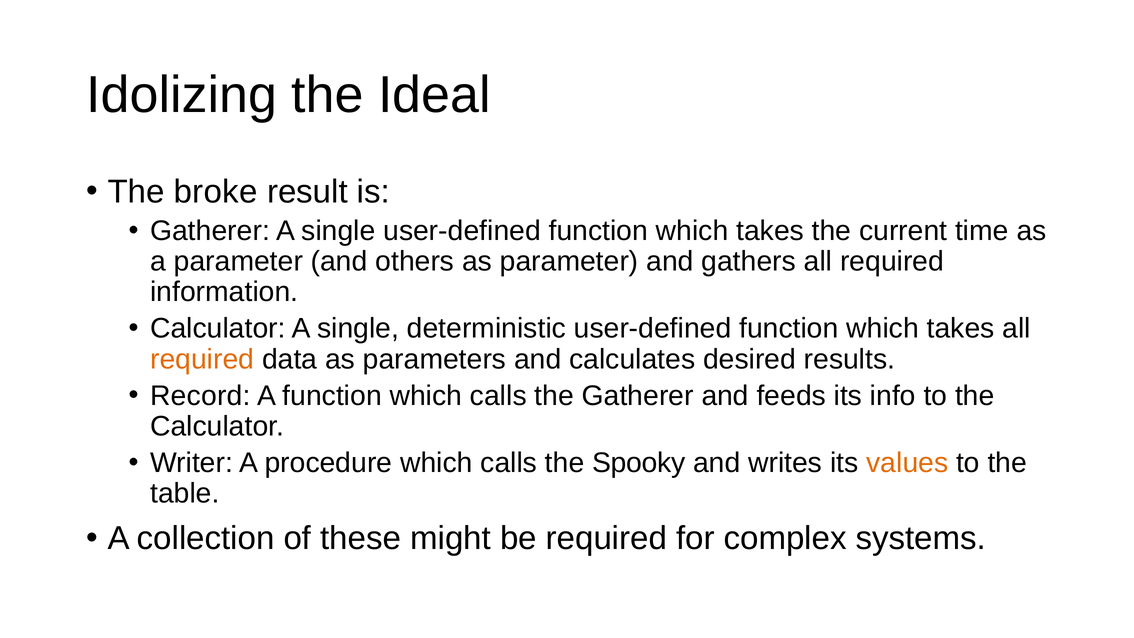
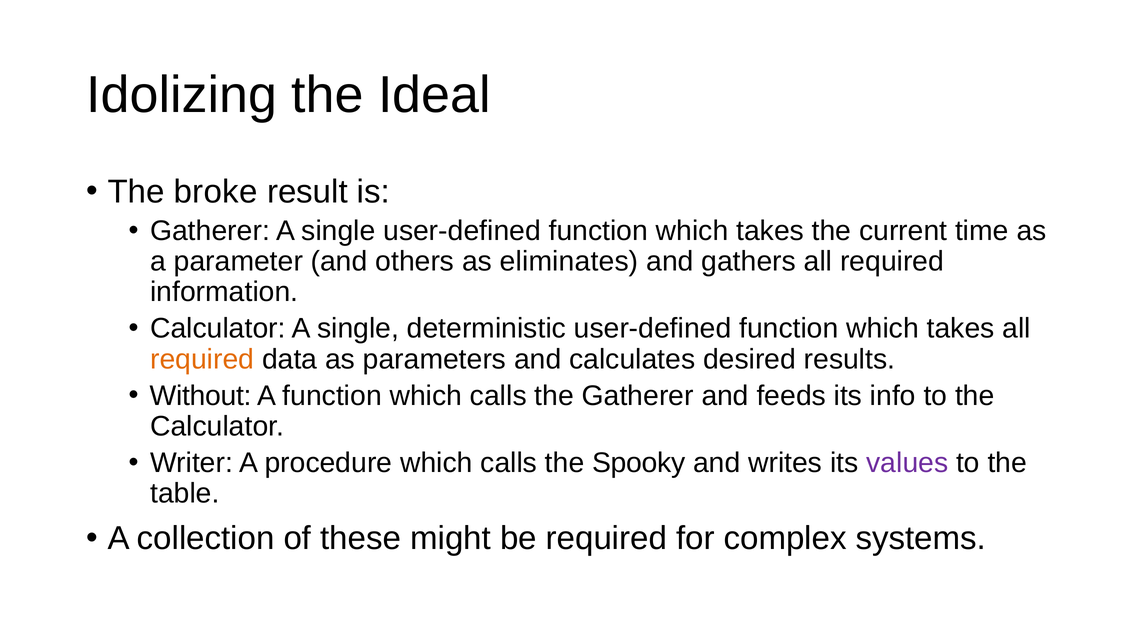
as parameter: parameter -> eliminates
Record: Record -> Without
values colour: orange -> purple
